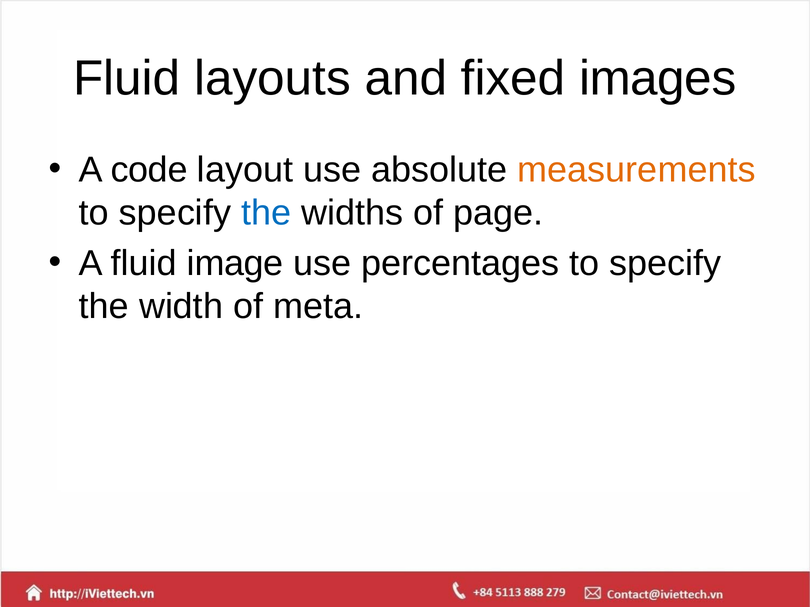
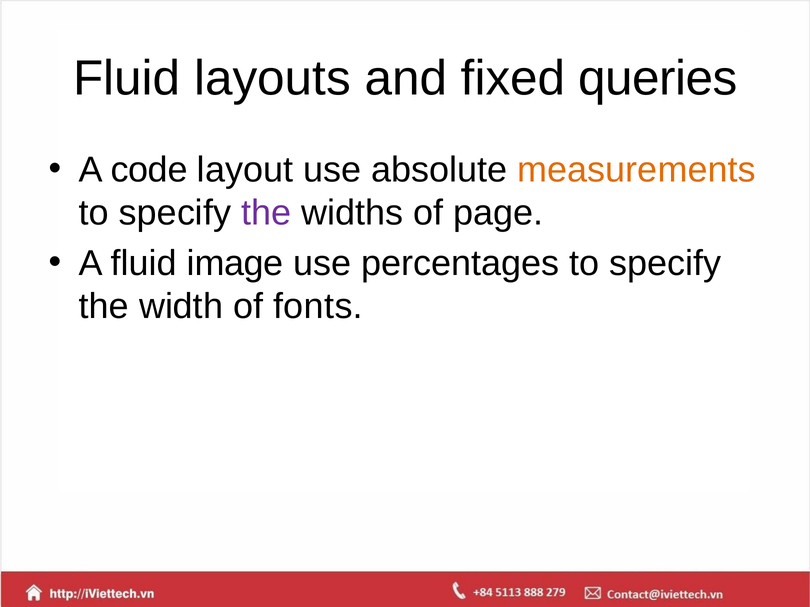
images: images -> queries
the at (266, 213) colour: blue -> purple
meta: meta -> fonts
